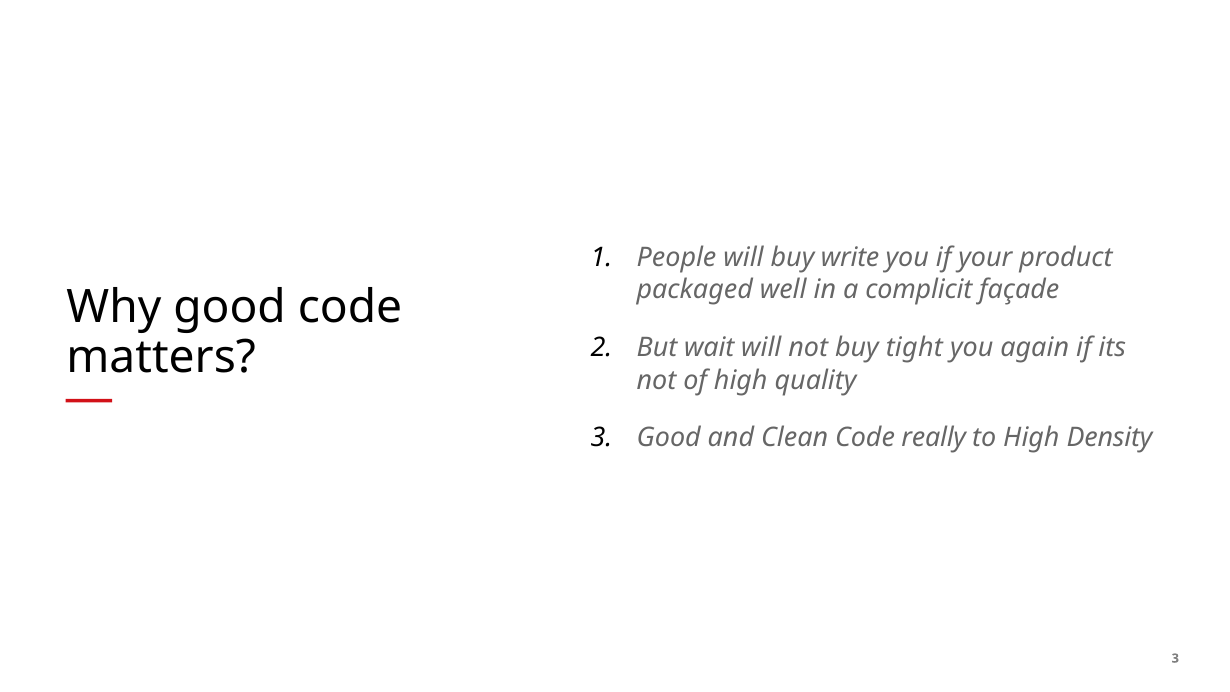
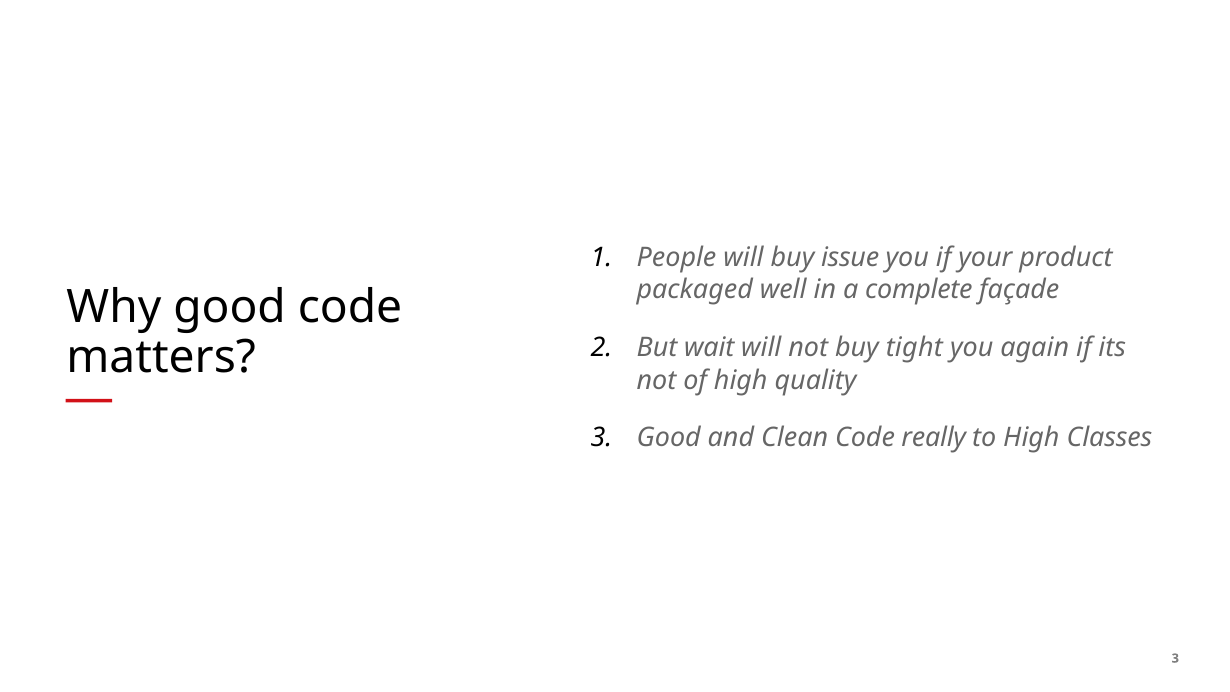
write: write -> issue
complicit: complicit -> complete
Density: Density -> Classes
